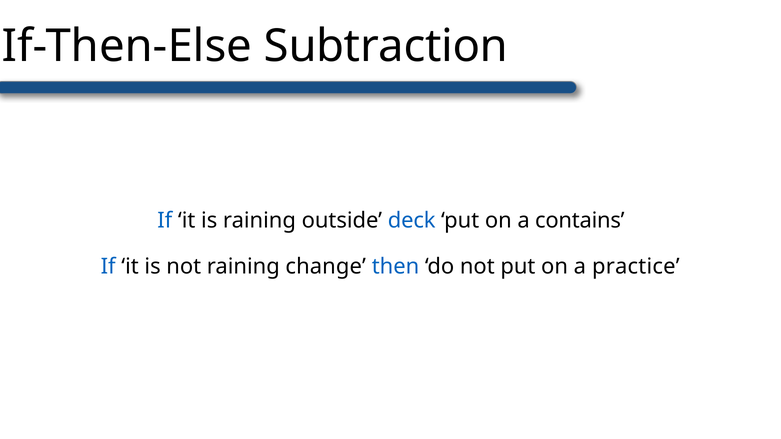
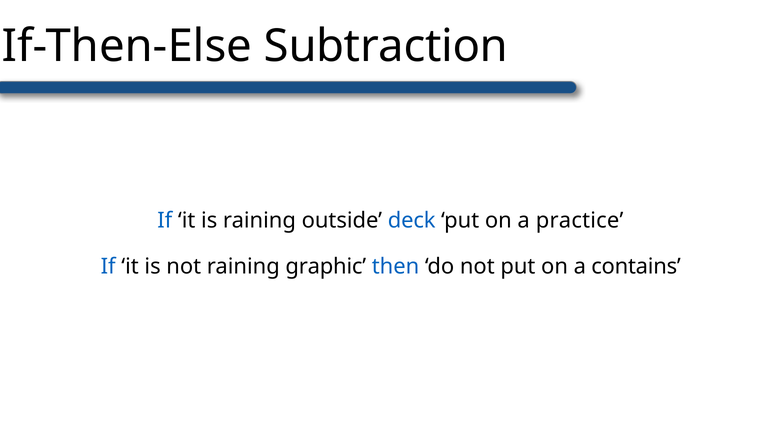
contains: contains -> practice
change: change -> graphic
practice: practice -> contains
